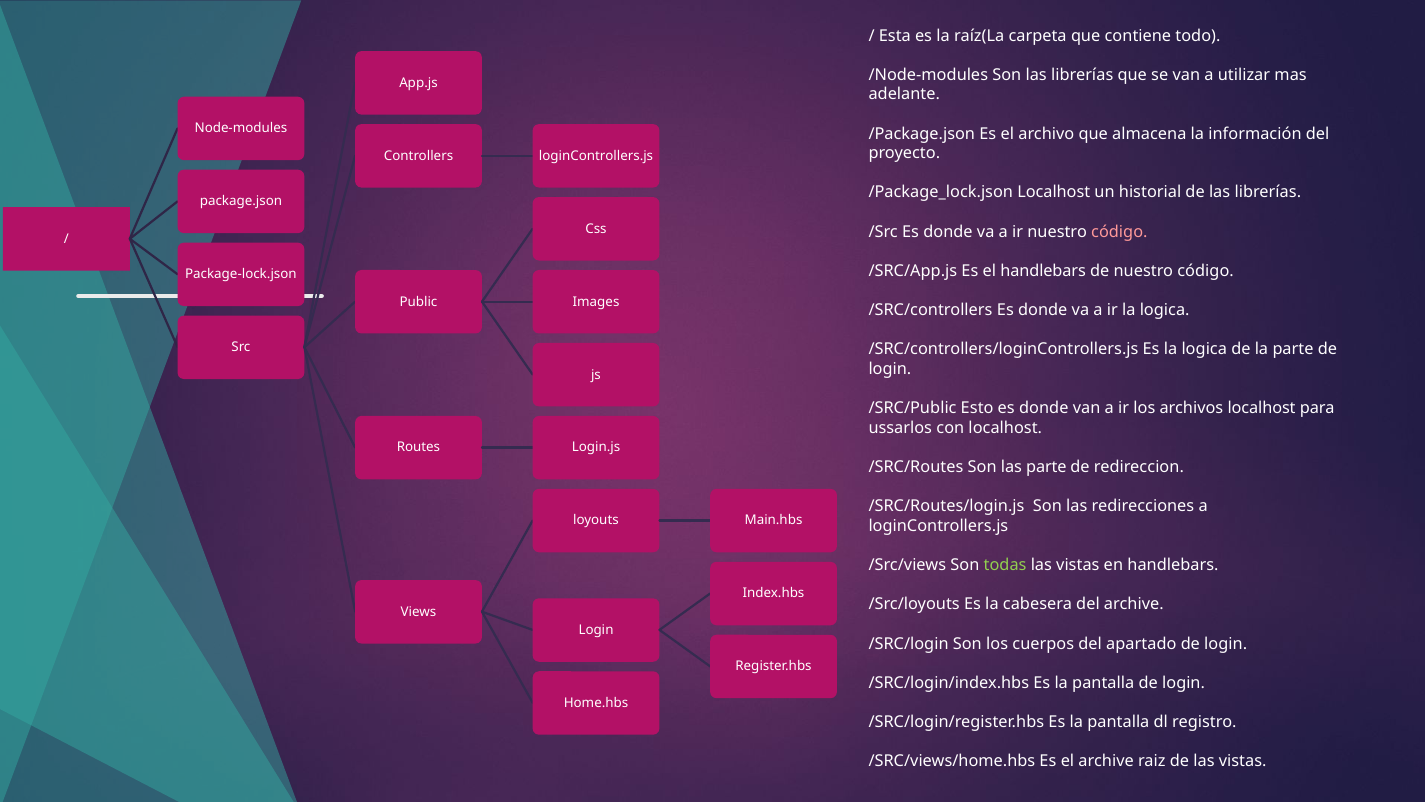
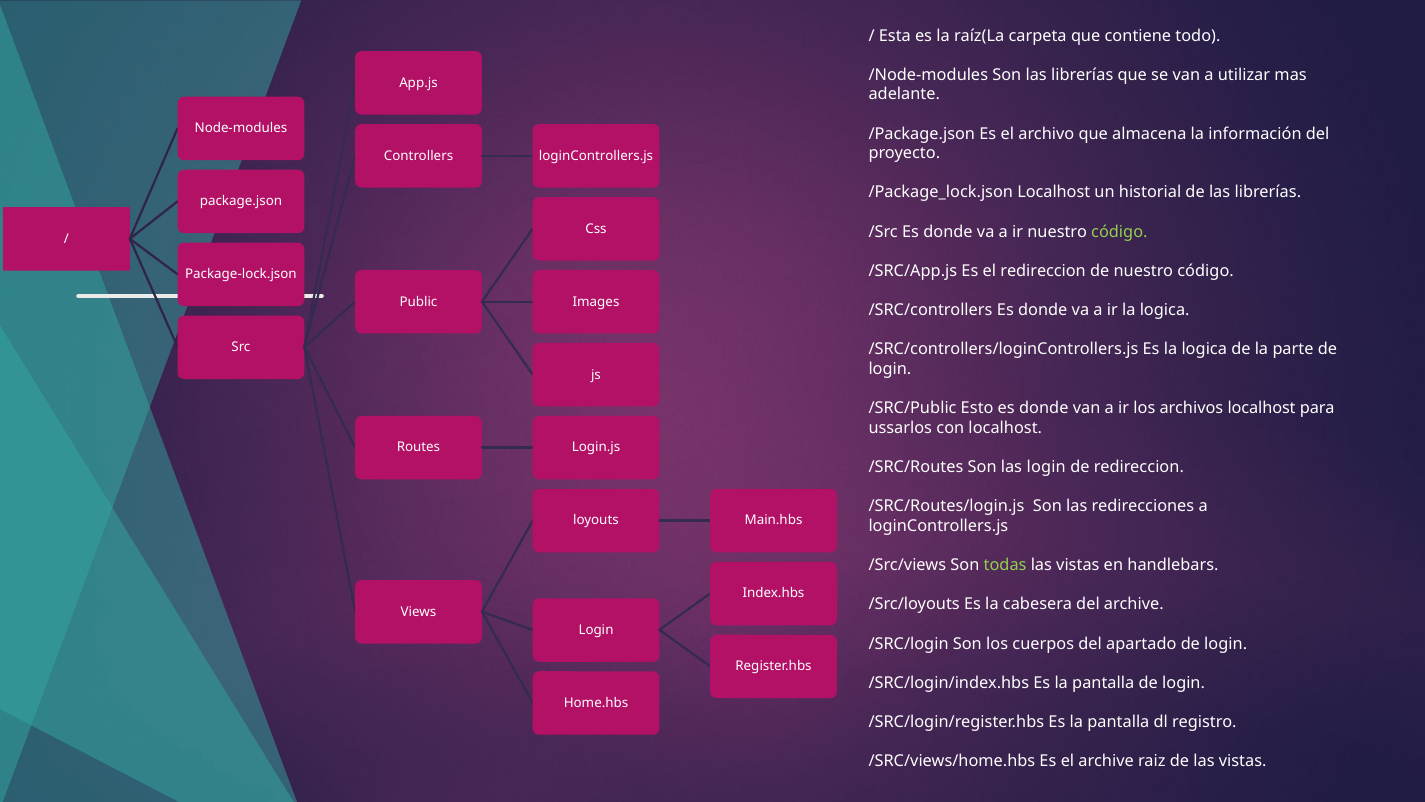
código at (1119, 232) colour: pink -> light green
el handlebars: handlebars -> redireccion
las parte: parte -> login
